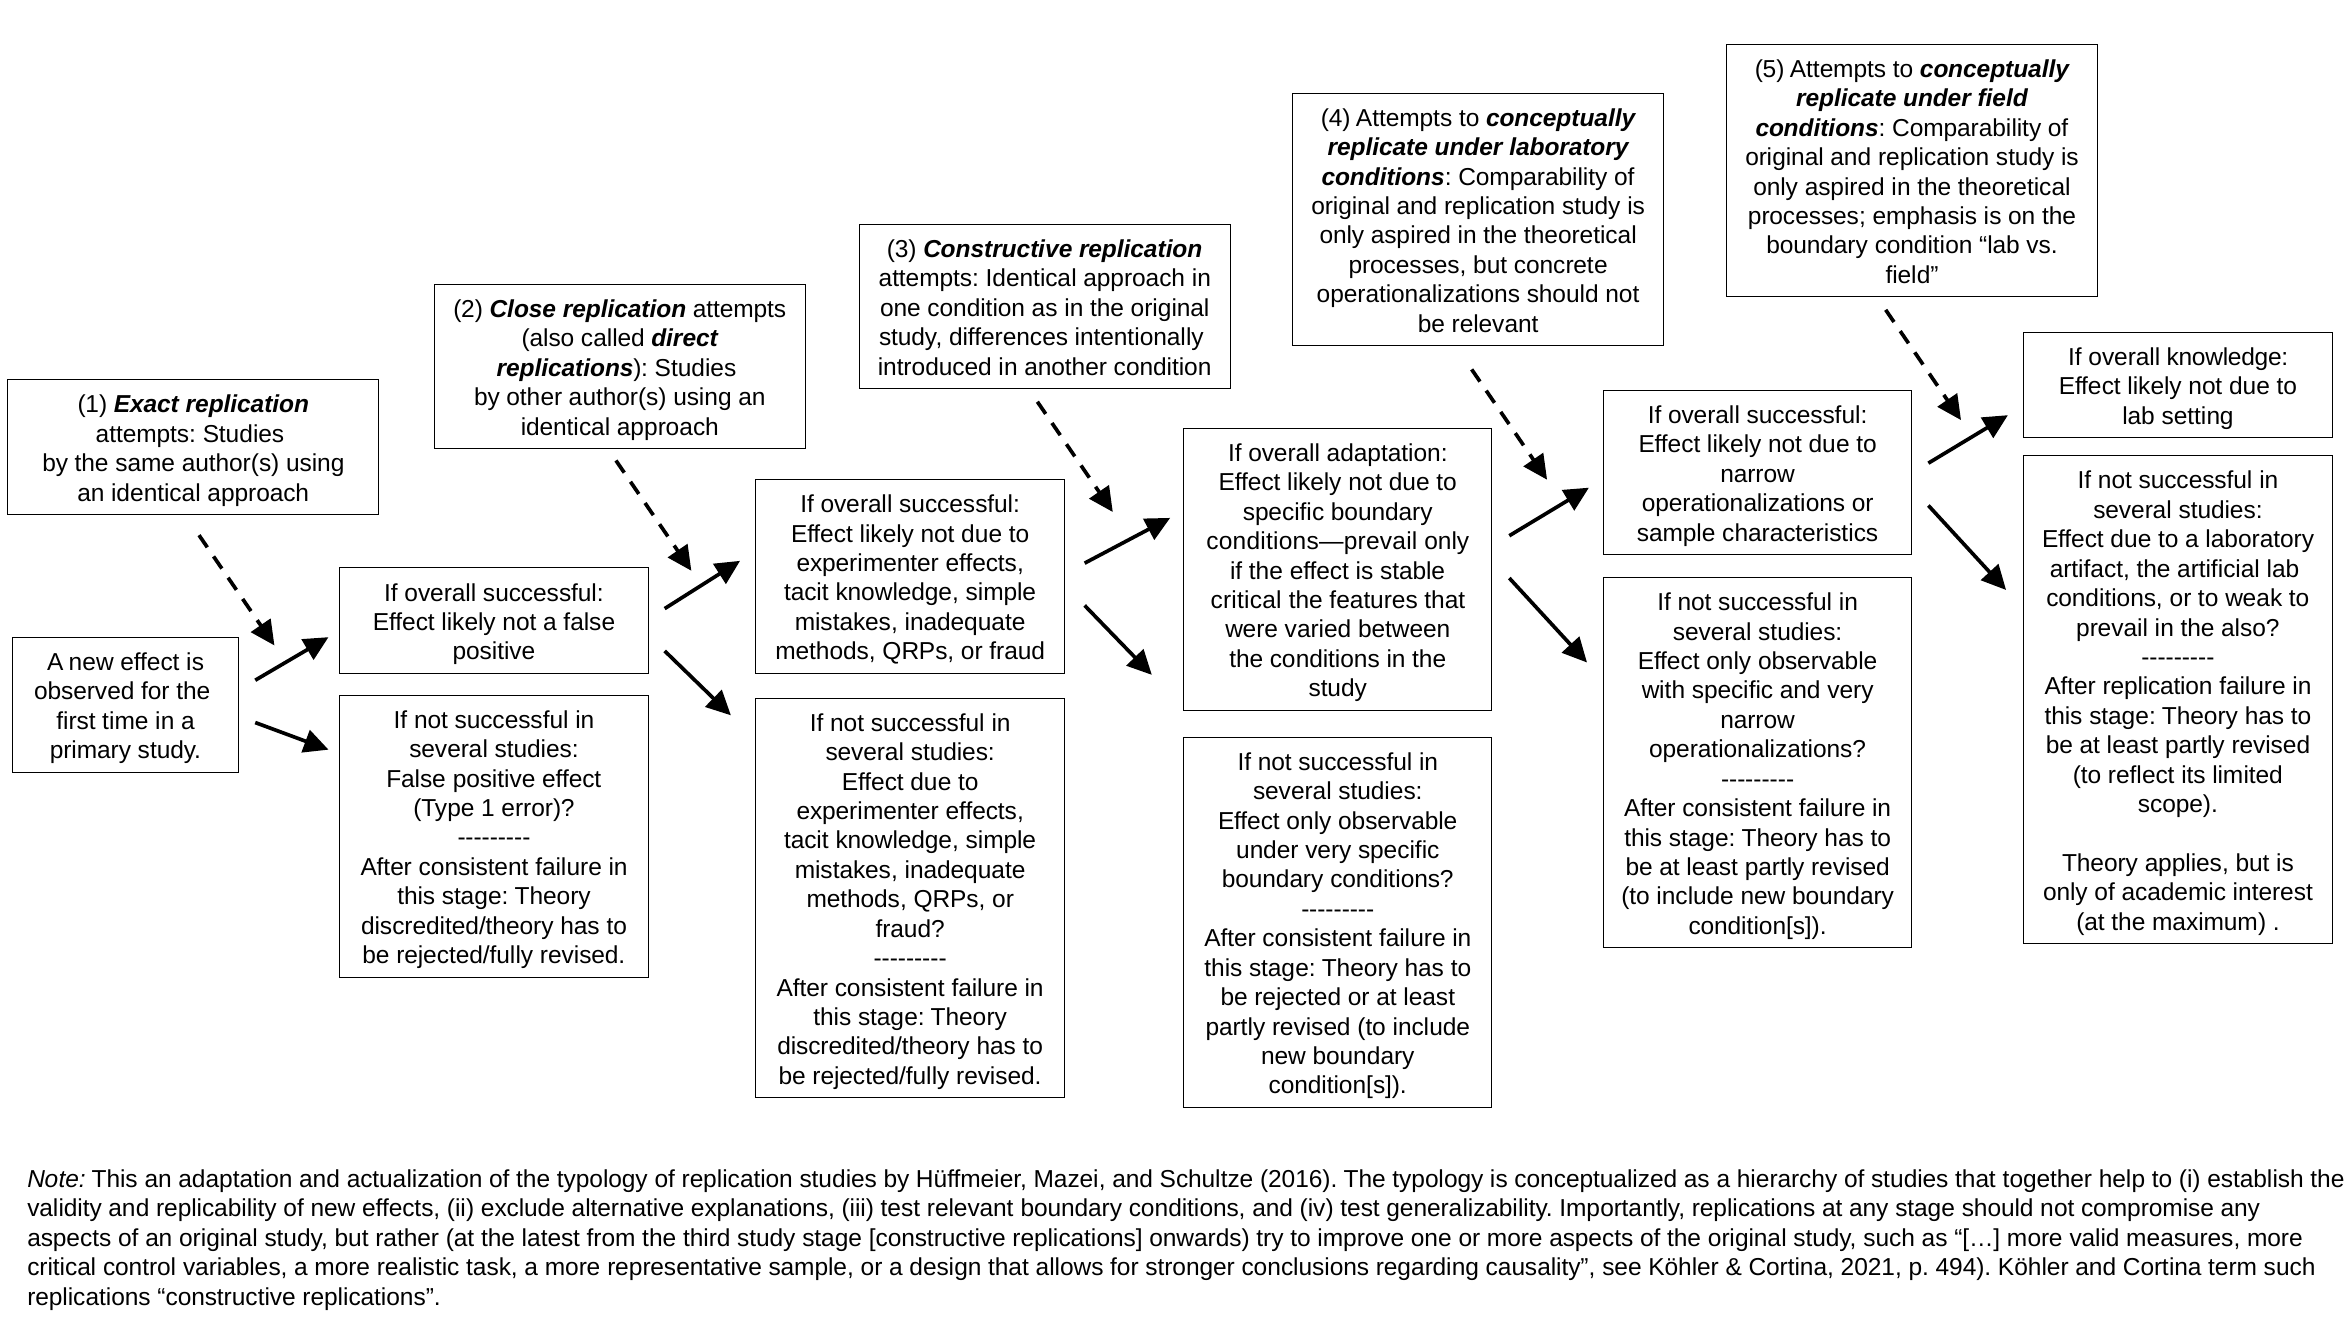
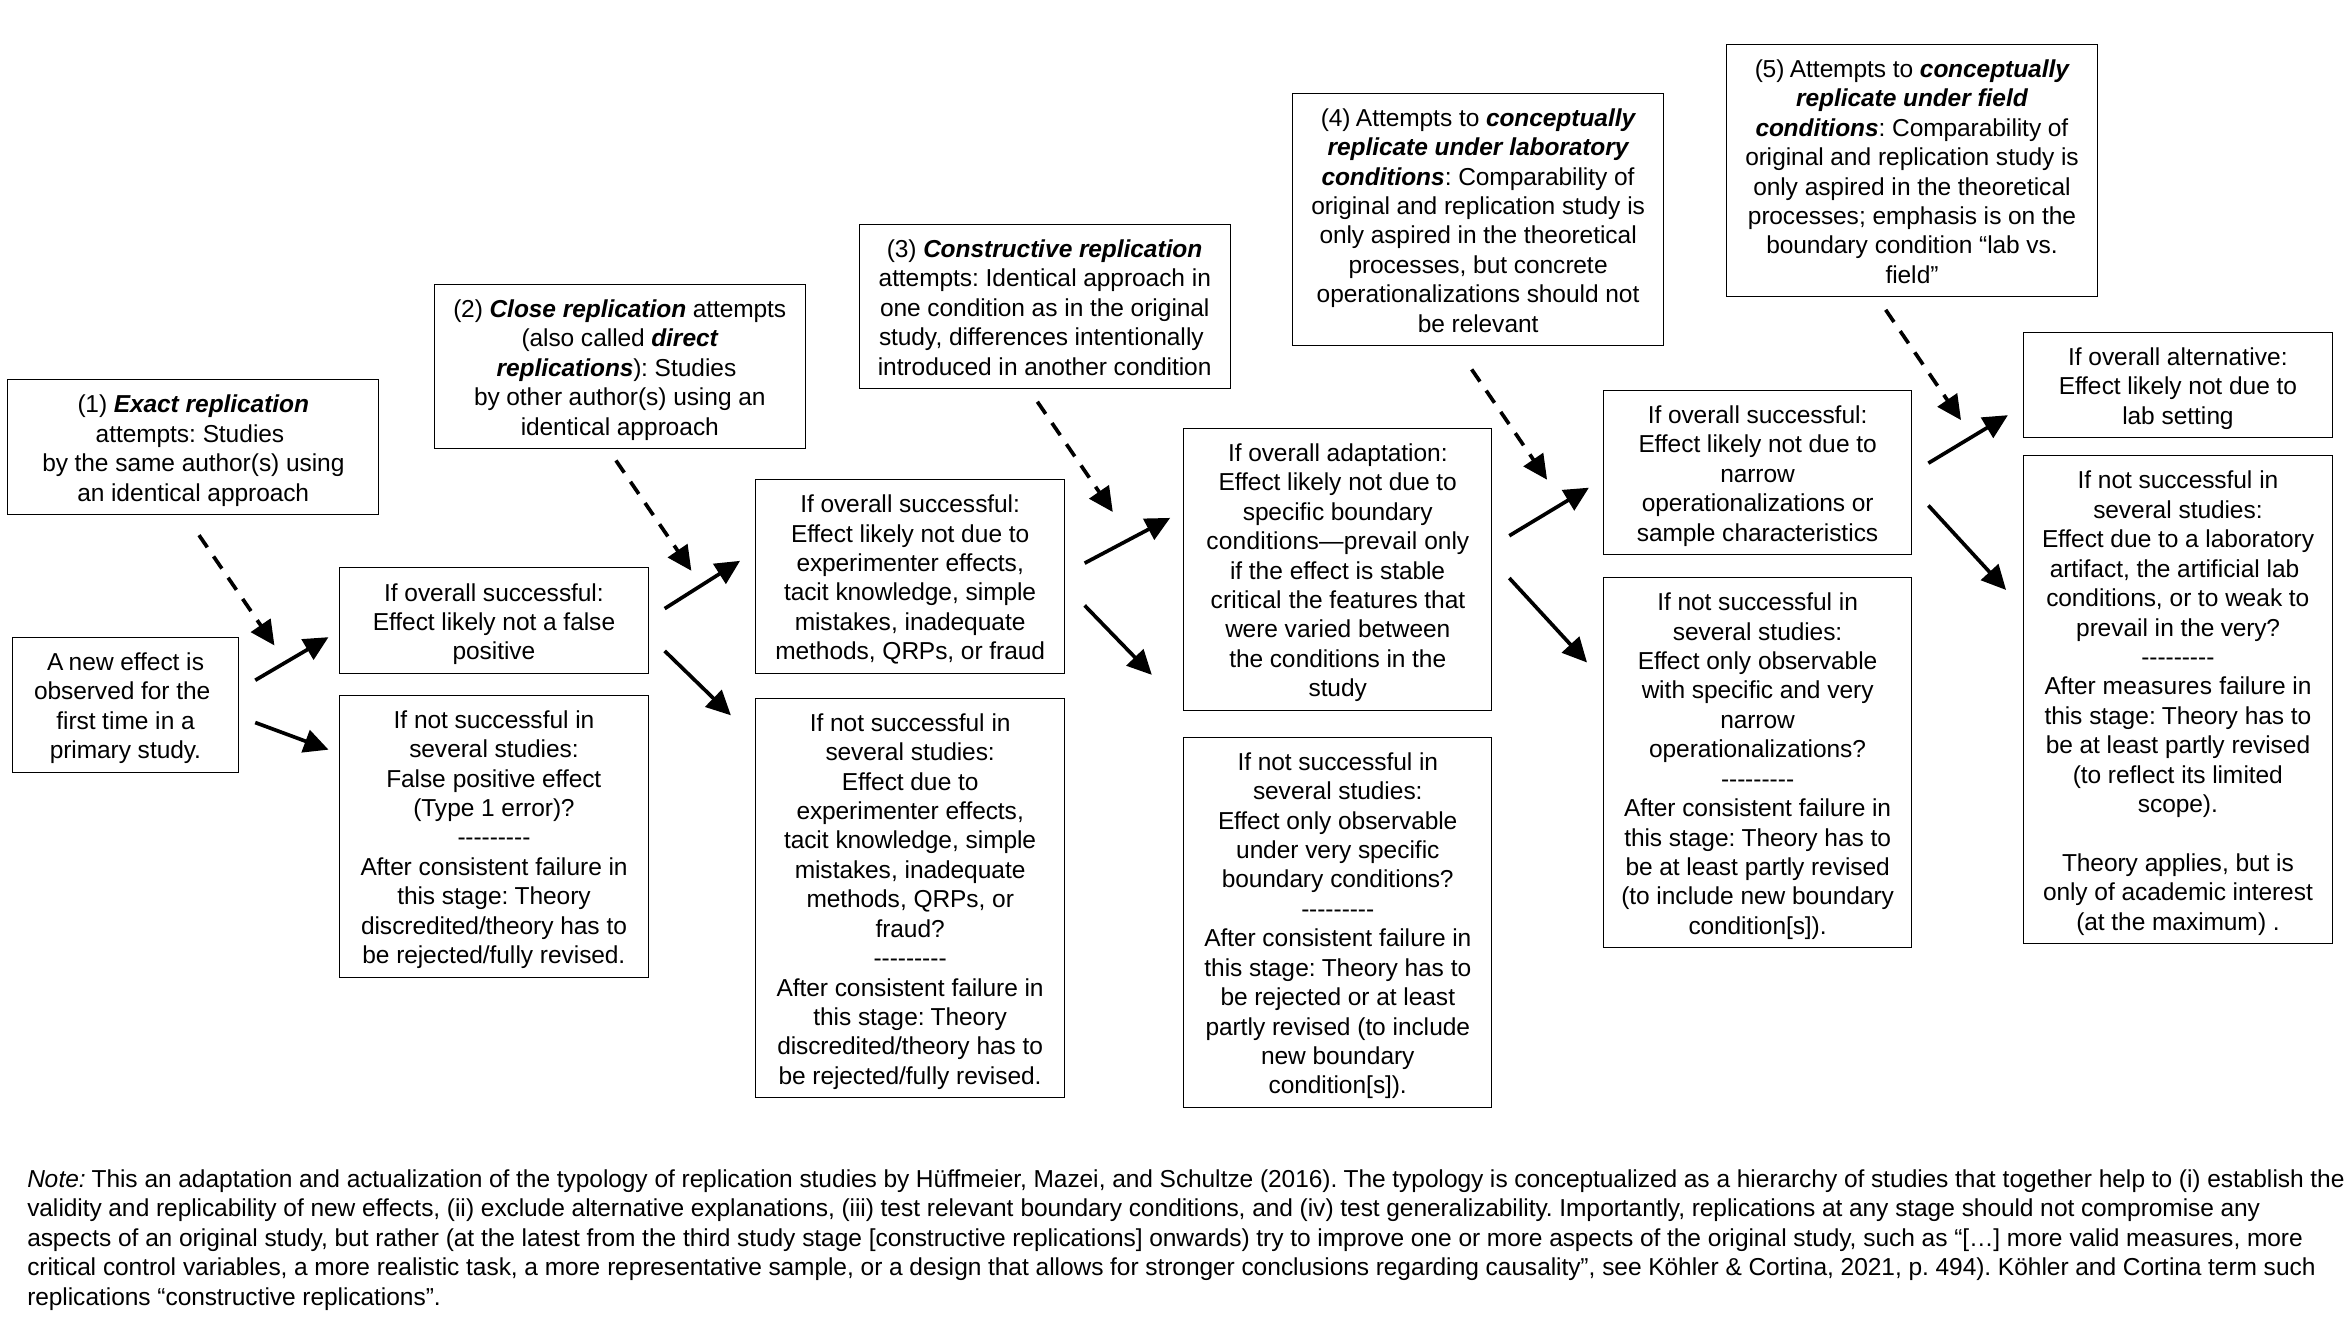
overall knowledge: knowledge -> alternative
the also: also -> very
After replication: replication -> measures
